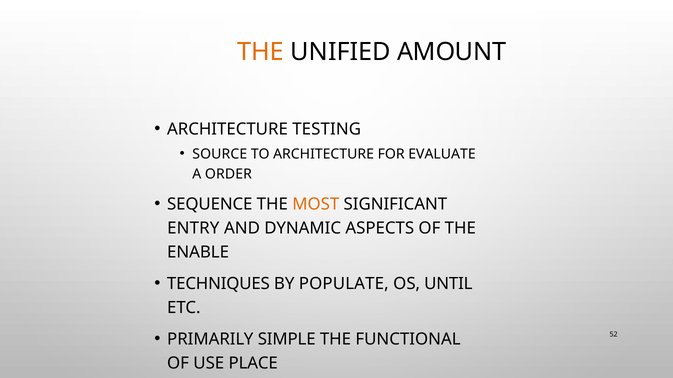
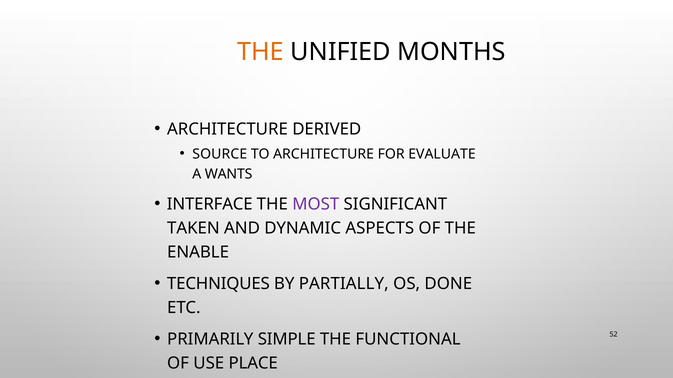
AMOUNT: AMOUNT -> MONTHS
TESTING: TESTING -> DERIVED
ORDER: ORDER -> WANTS
SEQUENCE: SEQUENCE -> INTERFACE
MOST colour: orange -> purple
ENTRY: ENTRY -> TAKEN
POPULATE: POPULATE -> PARTIALLY
UNTIL: UNTIL -> DONE
